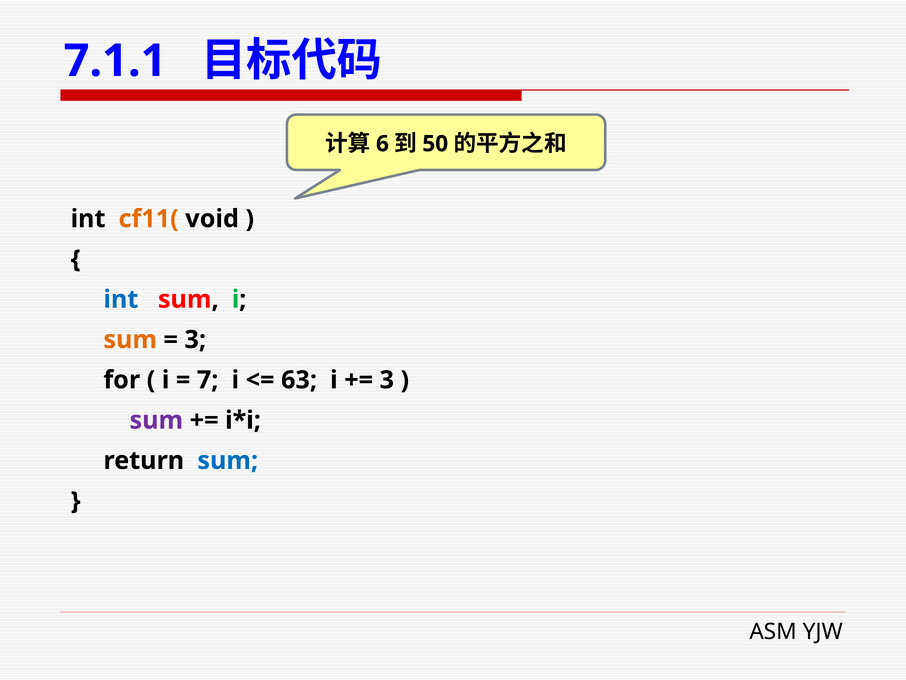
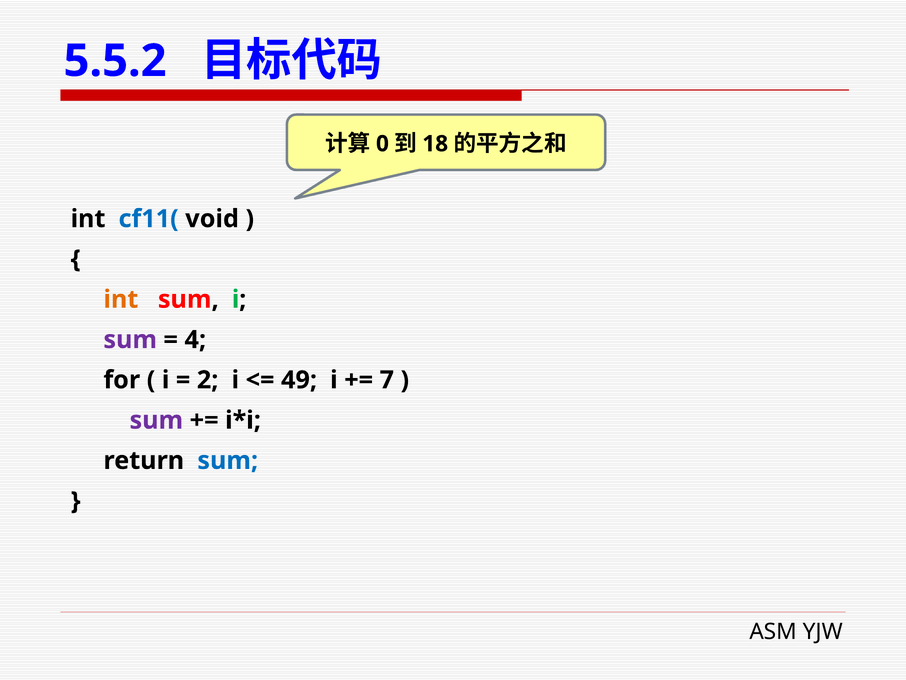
7.1.1: 7.1.1 -> 5.5.2
6: 6 -> 0
50: 50 -> 18
cf11( colour: orange -> blue
int at (121, 299) colour: blue -> orange
sum at (130, 339) colour: orange -> purple
3 at (195, 339): 3 -> 4
7: 7 -> 2
63: 63 -> 49
3 at (387, 380): 3 -> 7
